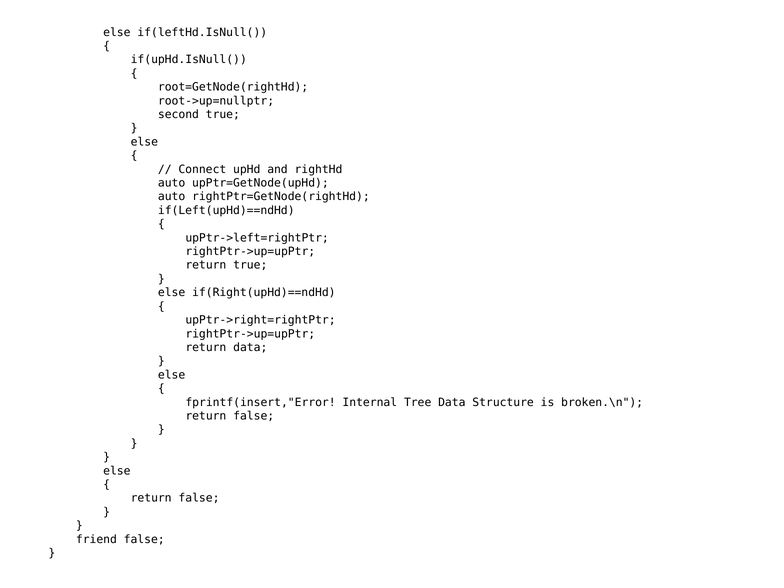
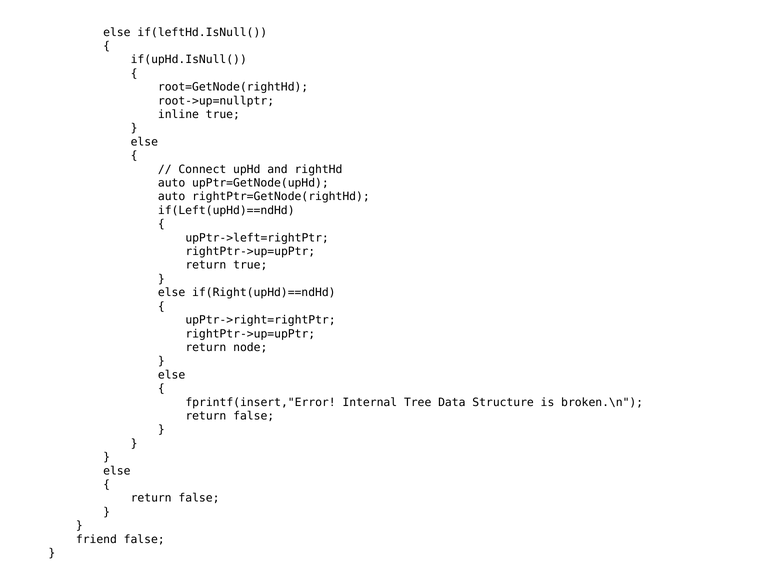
second: second -> inline
return data: data -> node
